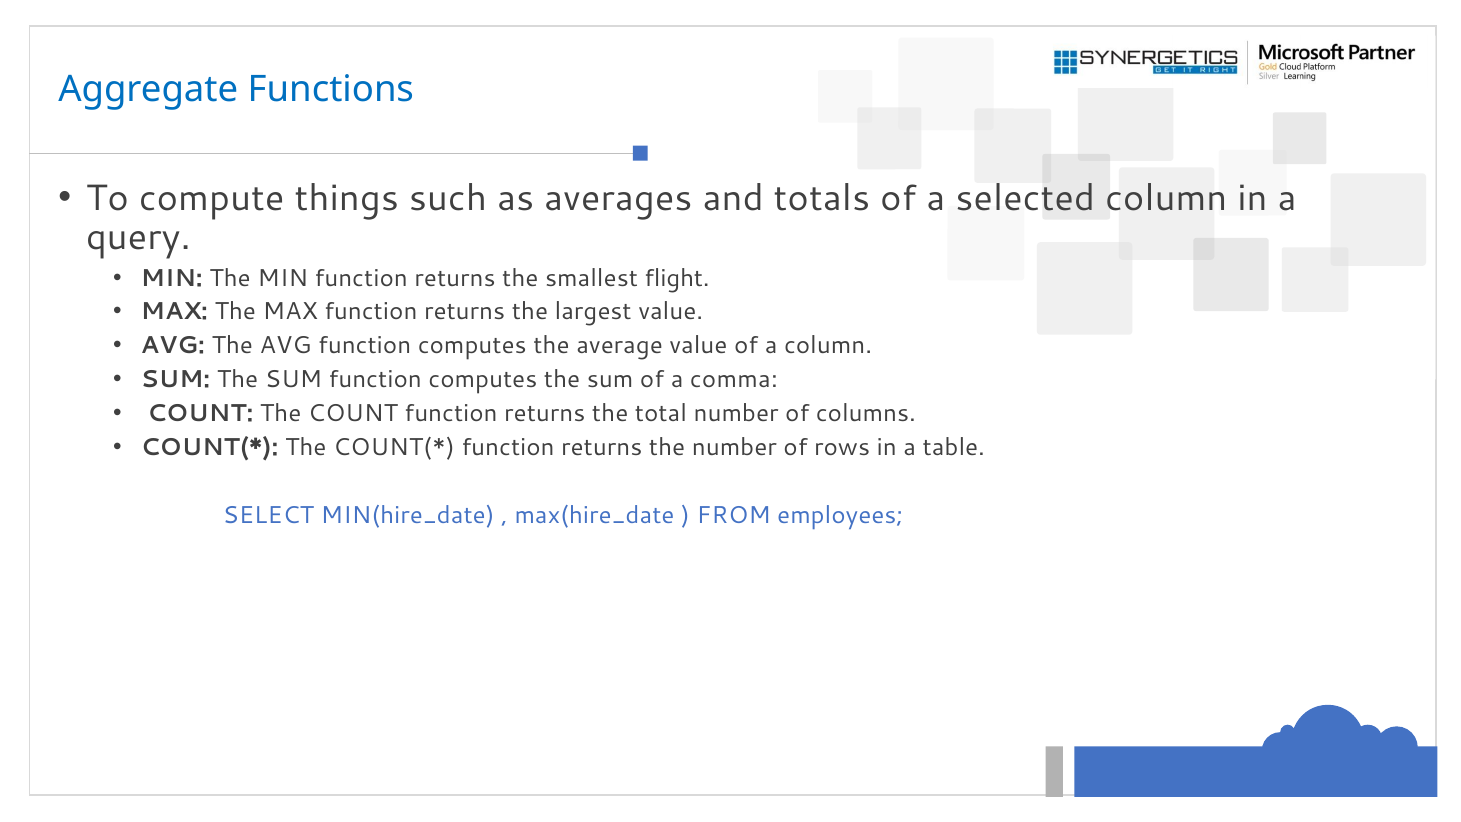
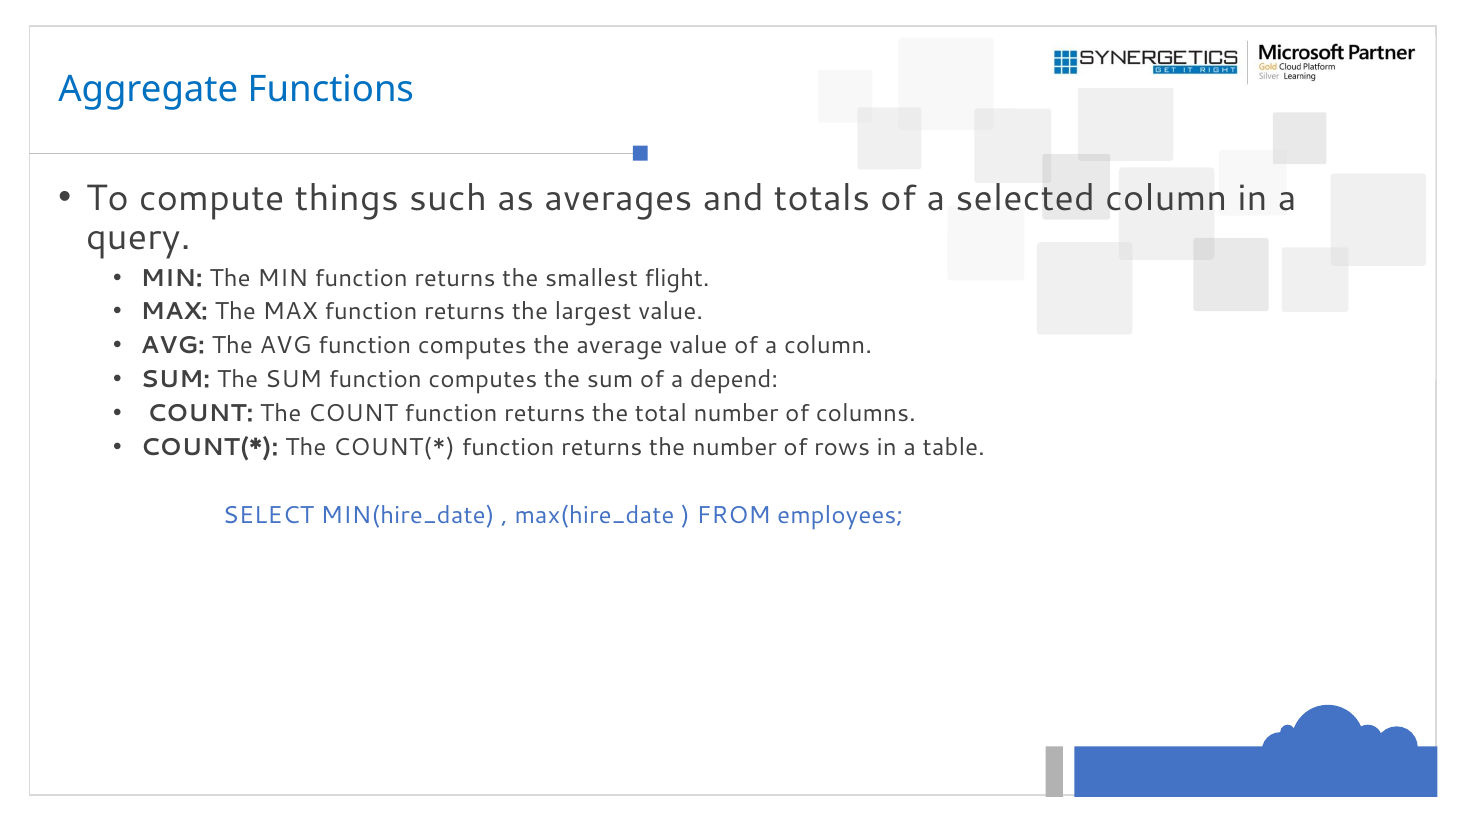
comma: comma -> depend
